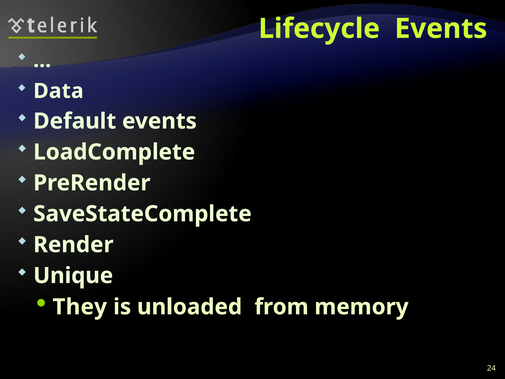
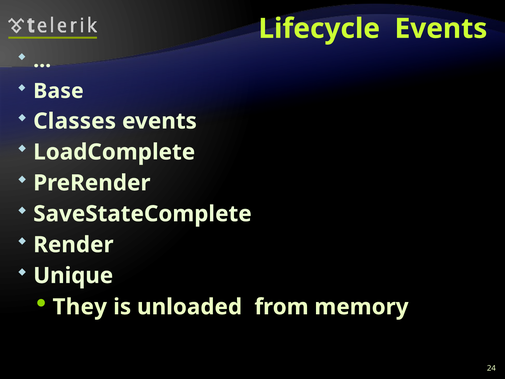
Data: Data -> Base
Default: Default -> Classes
